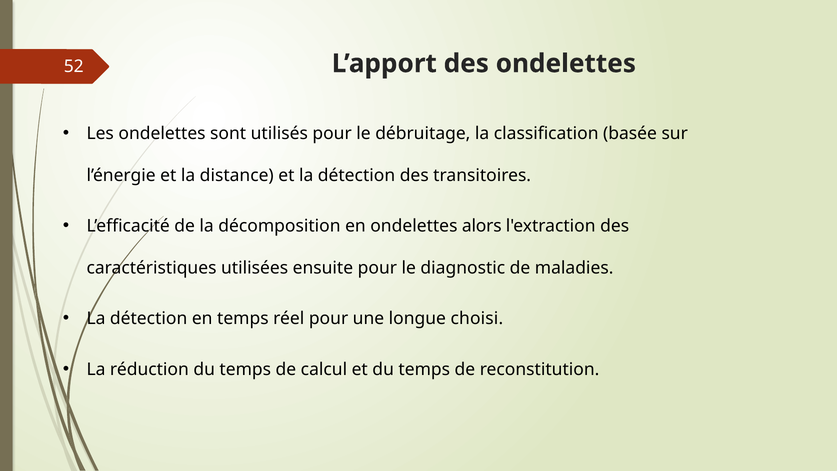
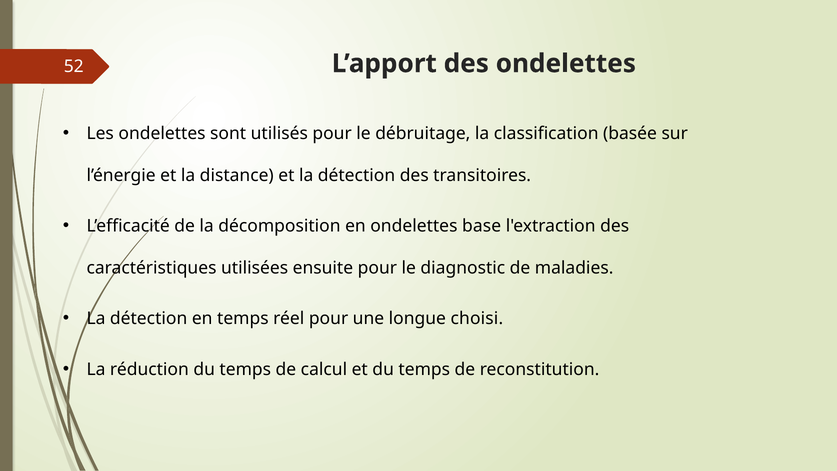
alors: alors -> base
